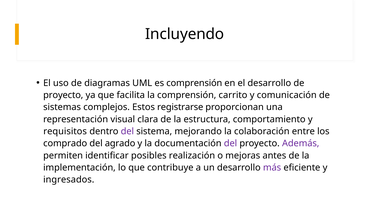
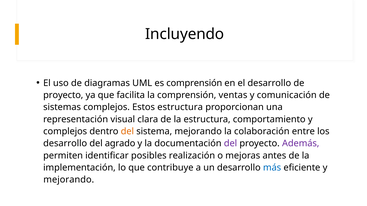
carrito: carrito -> ventas
Estos registrarse: registrarse -> estructura
requisitos at (65, 132): requisitos -> complejos
del at (127, 132) colour: purple -> orange
comprado at (65, 144): comprado -> desarrollo
más colour: purple -> blue
ingresados at (69, 180): ingresados -> mejorando
